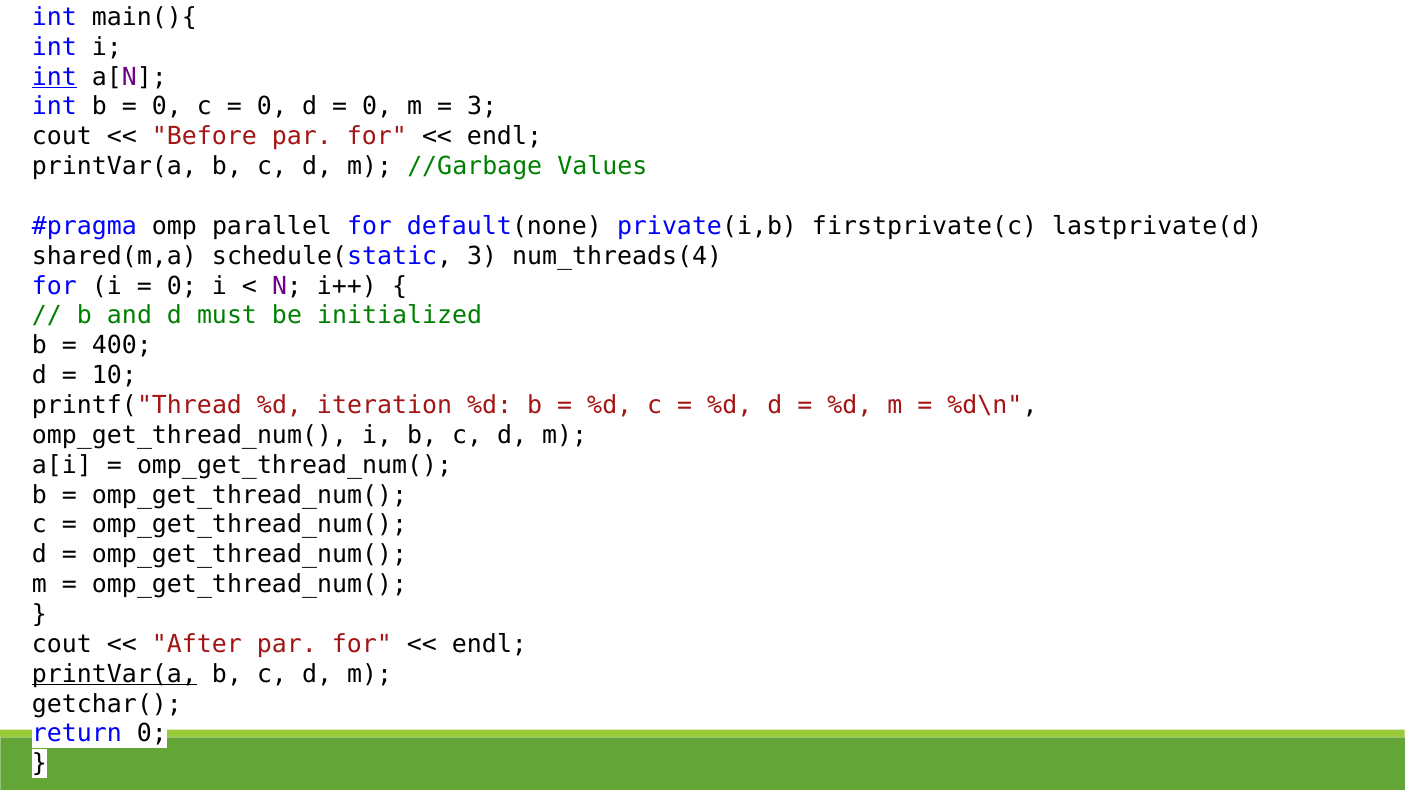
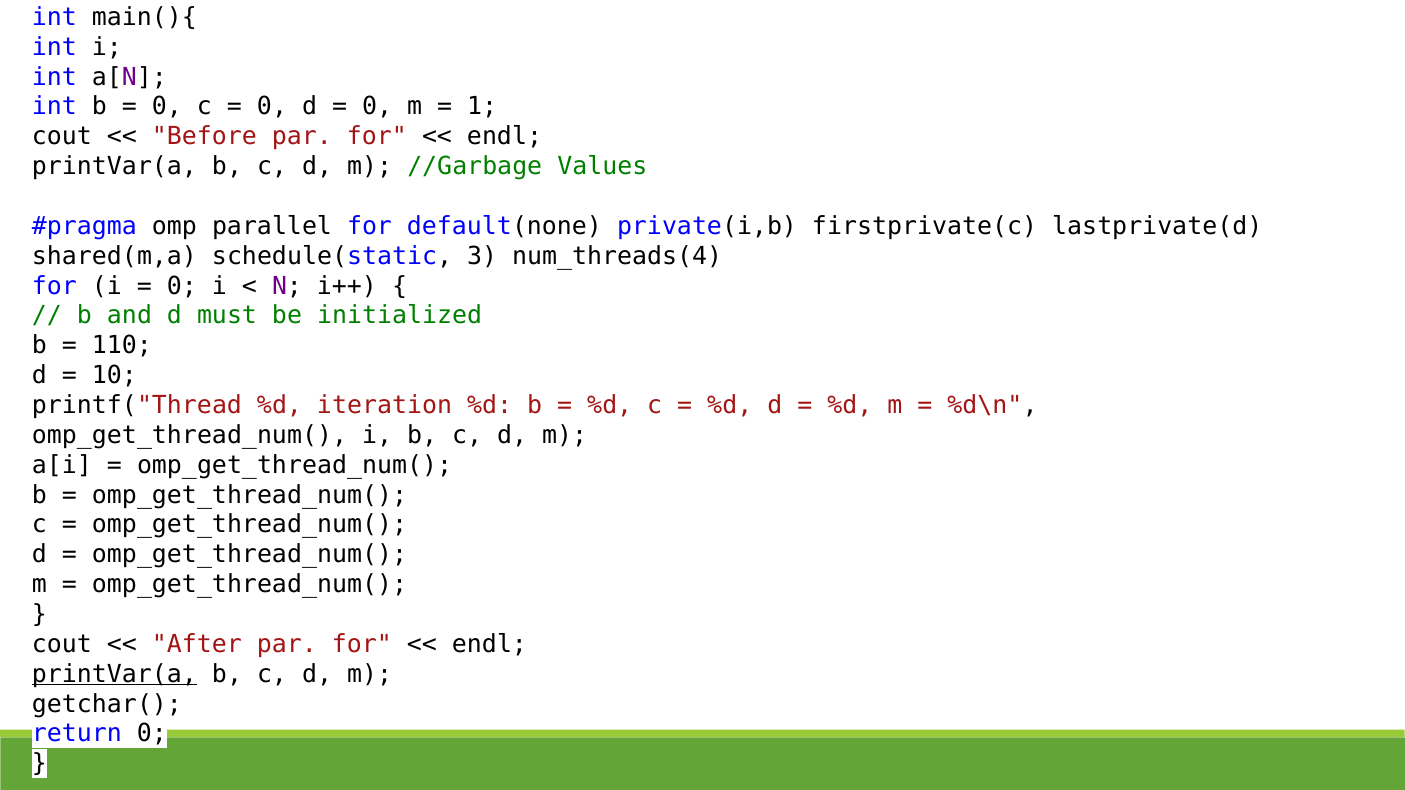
int at (54, 77) underline: present -> none
3 at (482, 107): 3 -> 1
400: 400 -> 110
